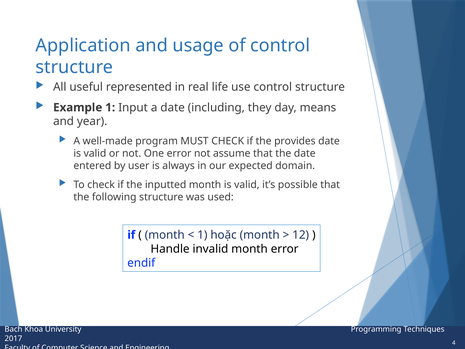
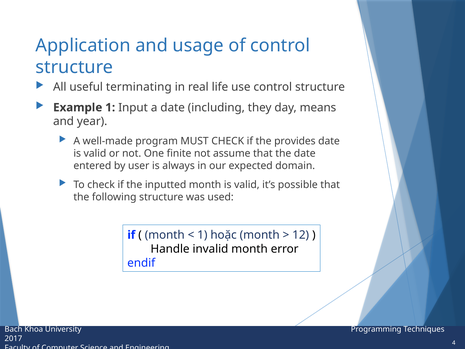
represented: represented -> terminating
One error: error -> finite
